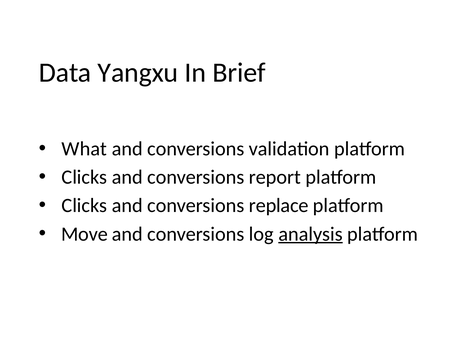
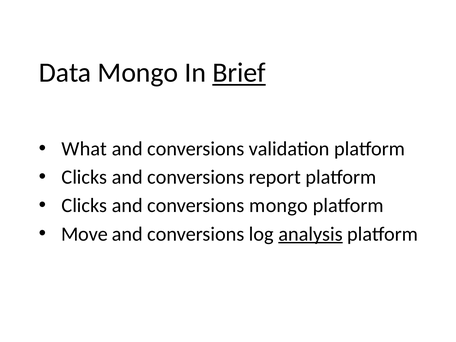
Data Yangxu: Yangxu -> Mongo
Brief underline: none -> present
conversions replace: replace -> mongo
